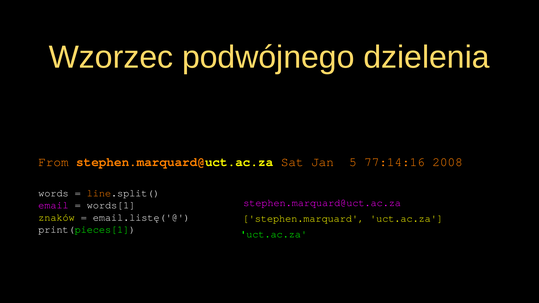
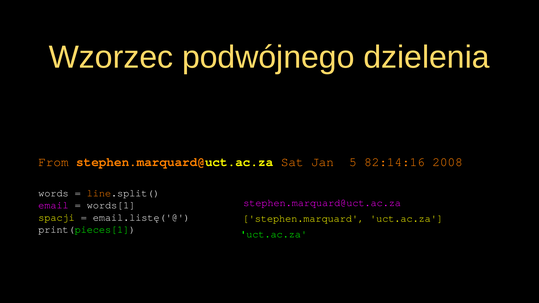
77:14:16: 77:14:16 -> 82:14:16
znaków: znaków -> spacji
